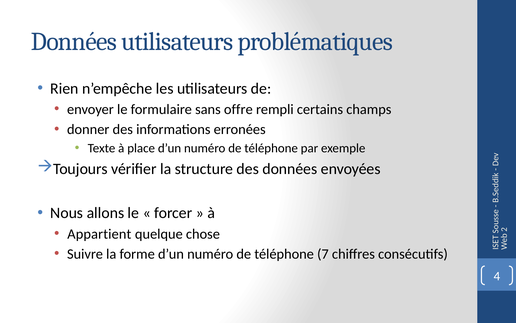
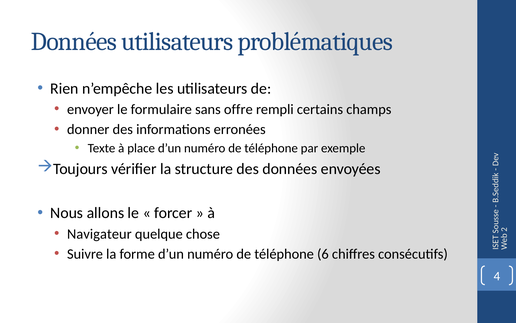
Appartient: Appartient -> Navigateur
7: 7 -> 6
